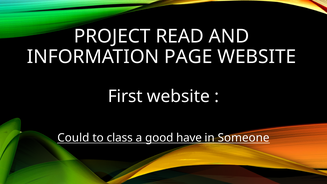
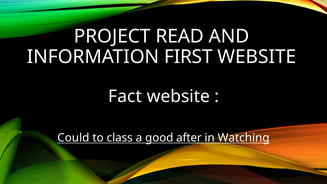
PAGE: PAGE -> FIRST
First: First -> Fact
have: have -> after
Someone: Someone -> Watching
